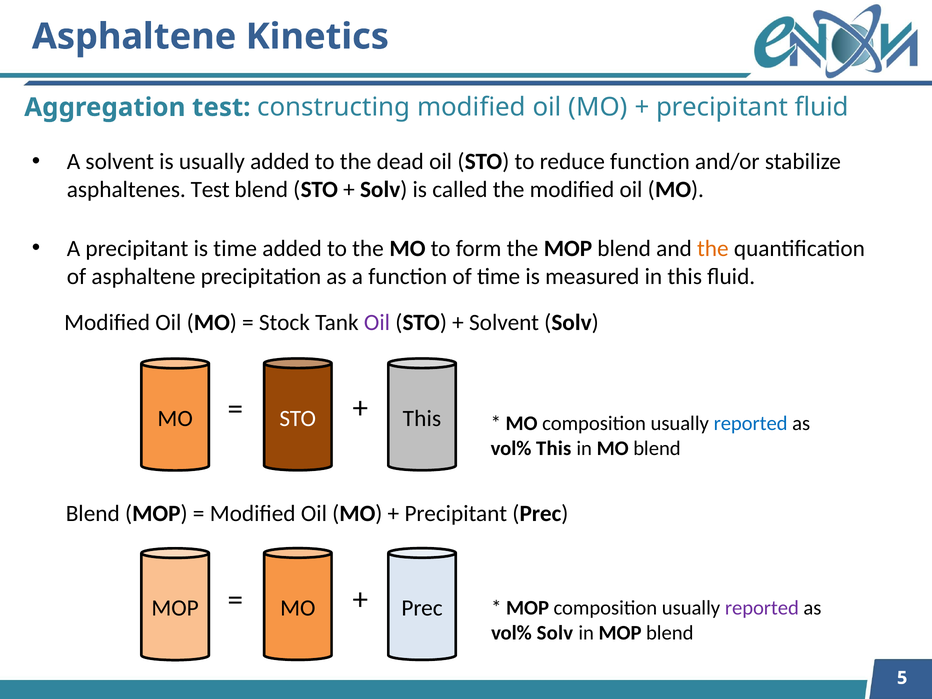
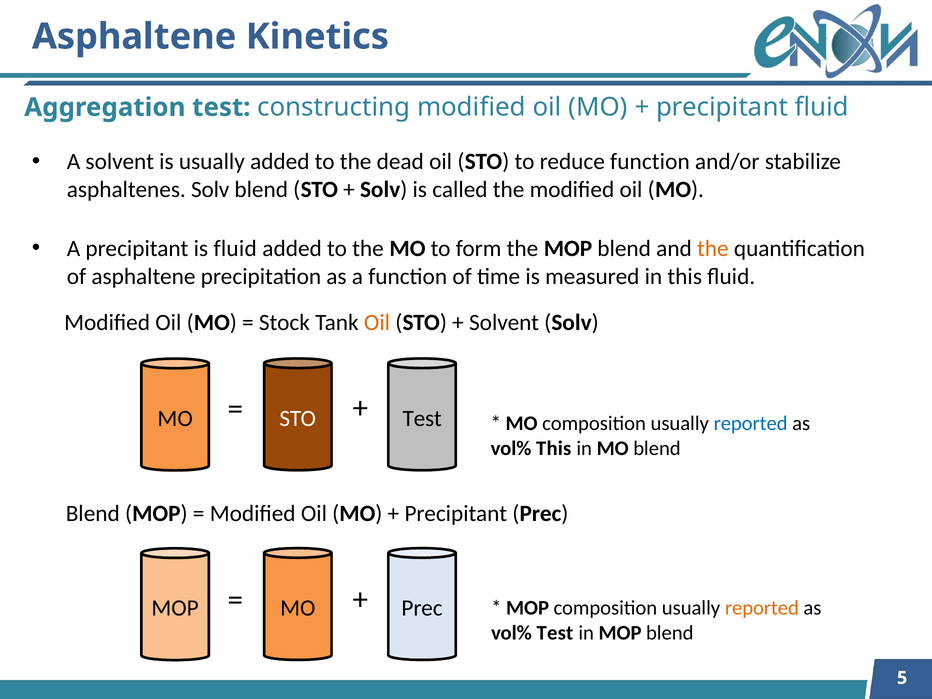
asphaltenes Test: Test -> Solv
is time: time -> fluid
Oil at (377, 322) colour: purple -> orange
STO This: This -> Test
reported at (762, 608) colour: purple -> orange
vol% Solv: Solv -> Test
